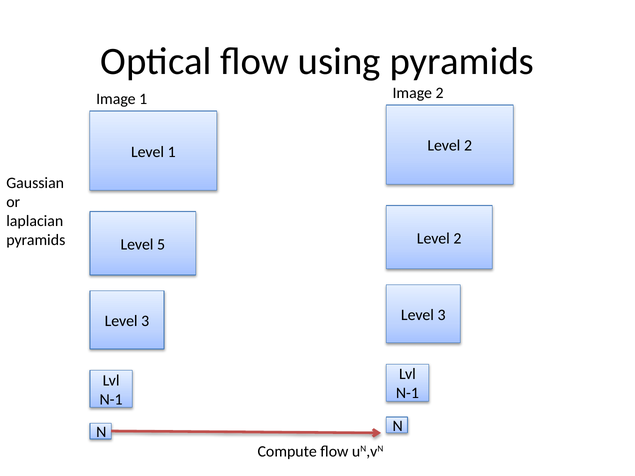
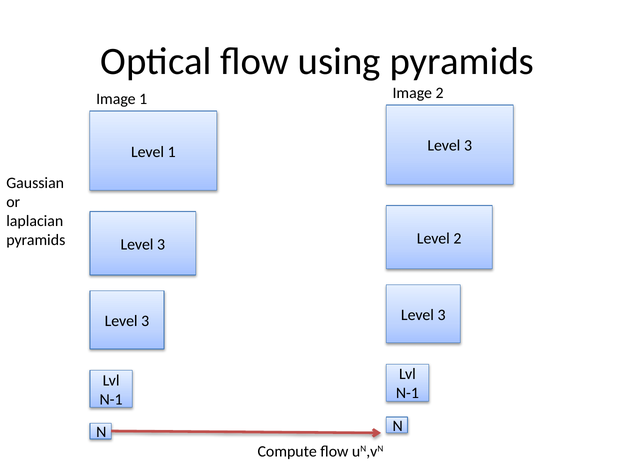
2 at (468, 146): 2 -> 3
5 at (161, 245): 5 -> 3
